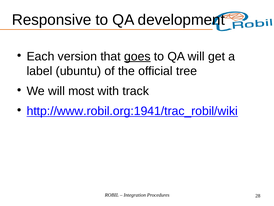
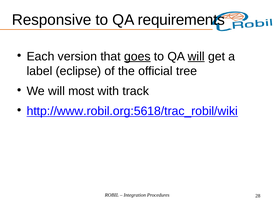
development: development -> requirements
will at (196, 56) underline: none -> present
ubuntu: ubuntu -> eclipse
http://www.robil.org:1941/trac_robil/wiki: http://www.robil.org:1941/trac_robil/wiki -> http://www.robil.org:5618/trac_robil/wiki
